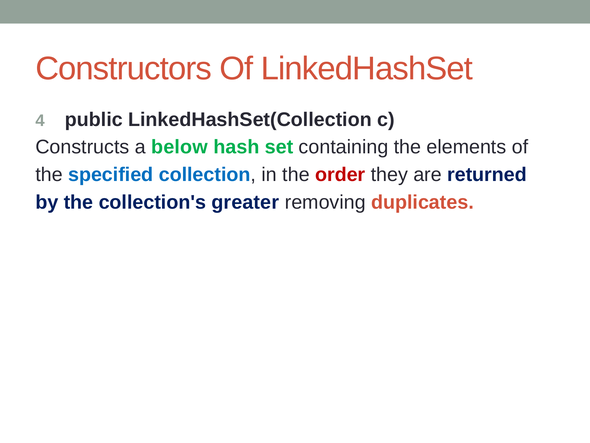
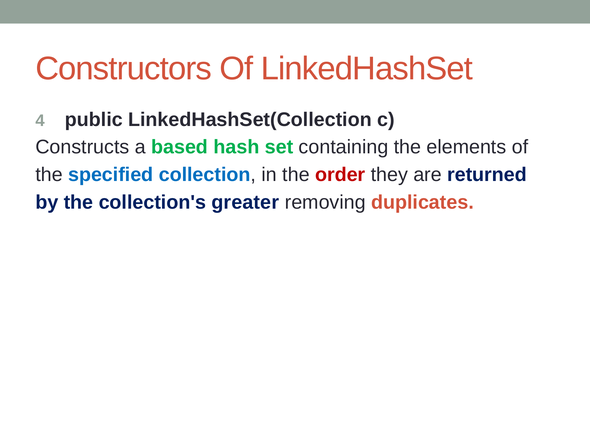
below: below -> based
